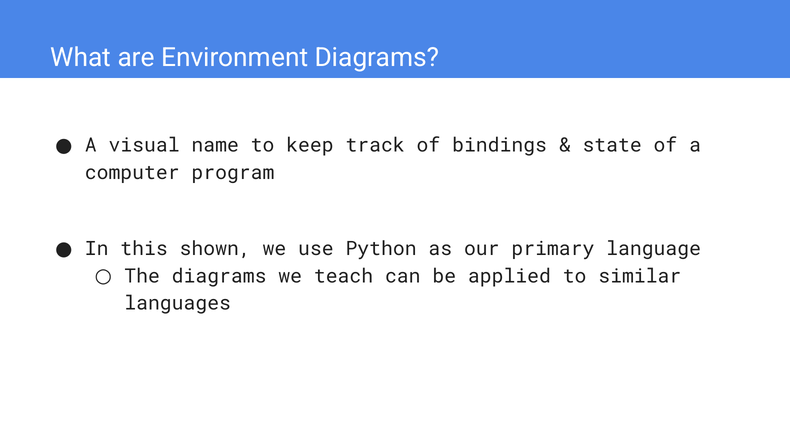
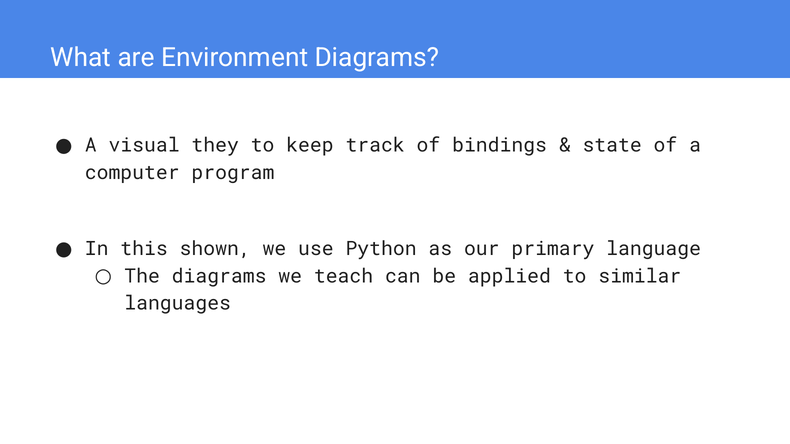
name: name -> they
